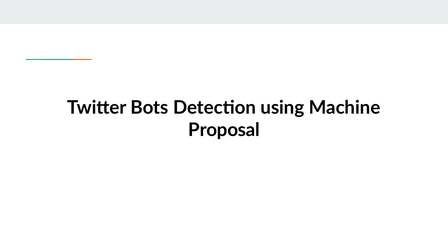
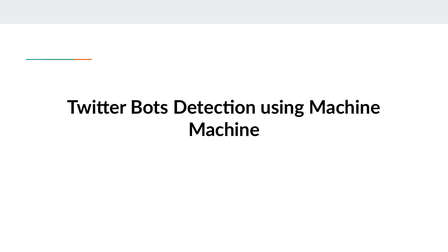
Proposal at (224, 130): Proposal -> Machine
